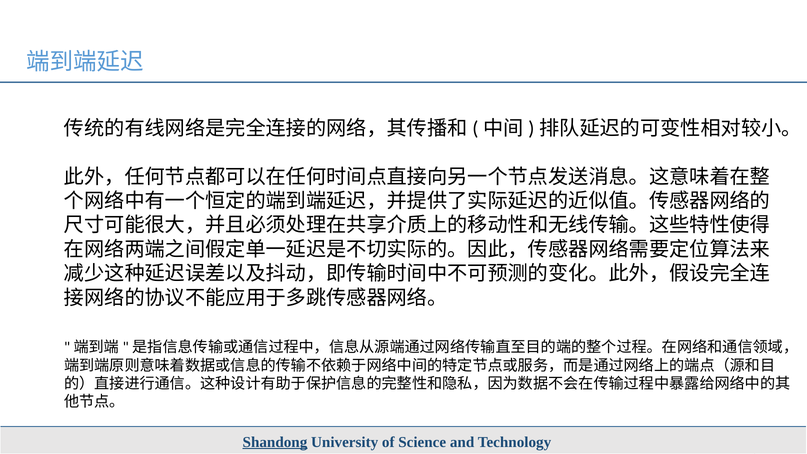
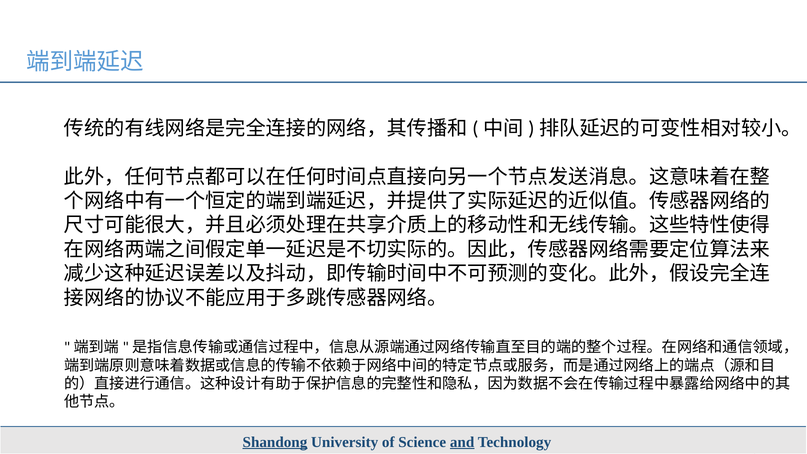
and underline: none -> present
